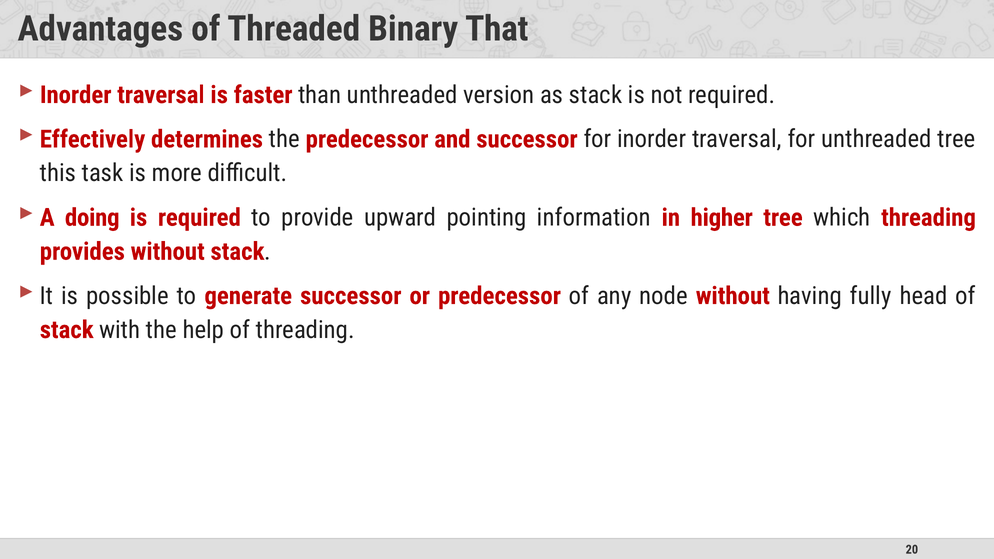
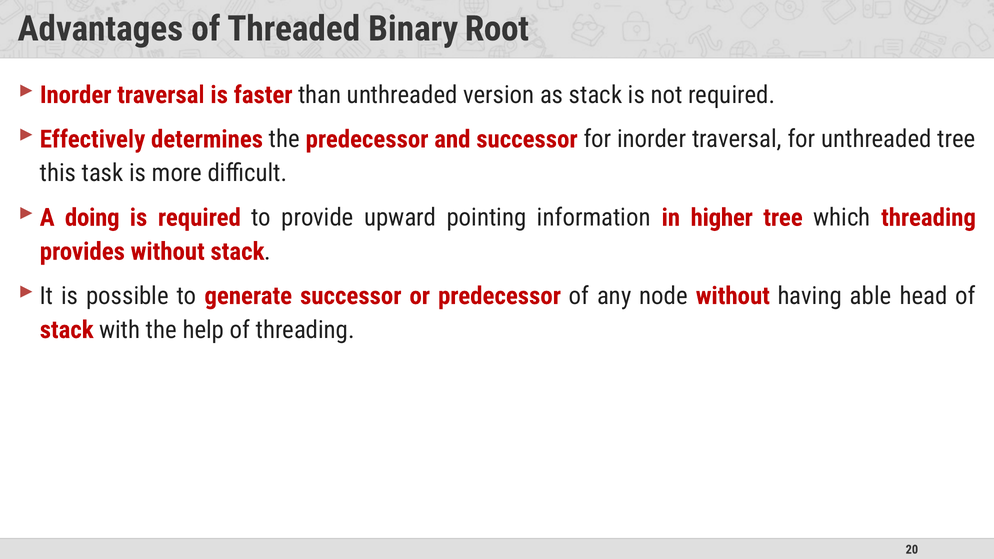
That: That -> Root
fully: fully -> able
